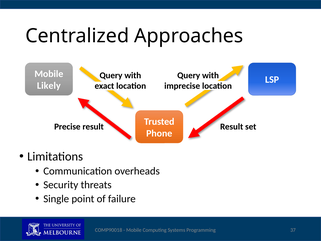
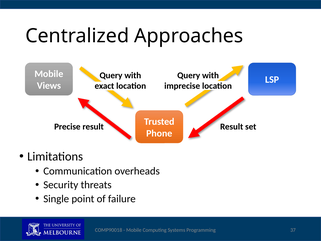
Likely: Likely -> Views
